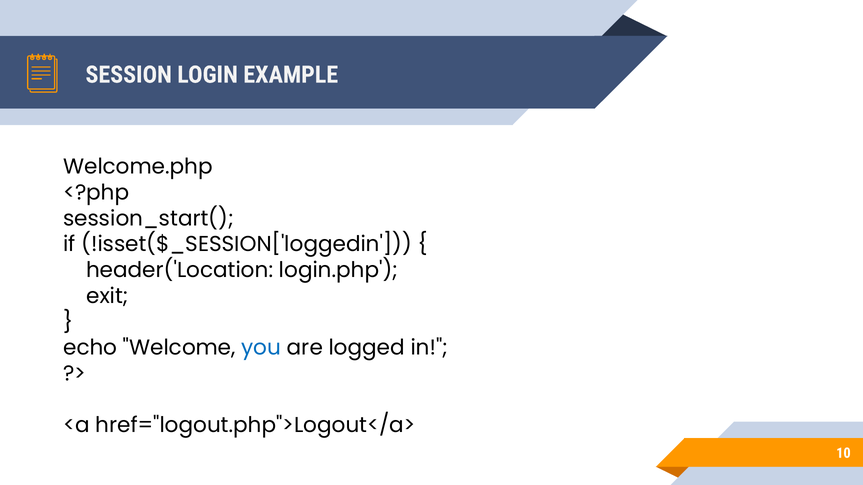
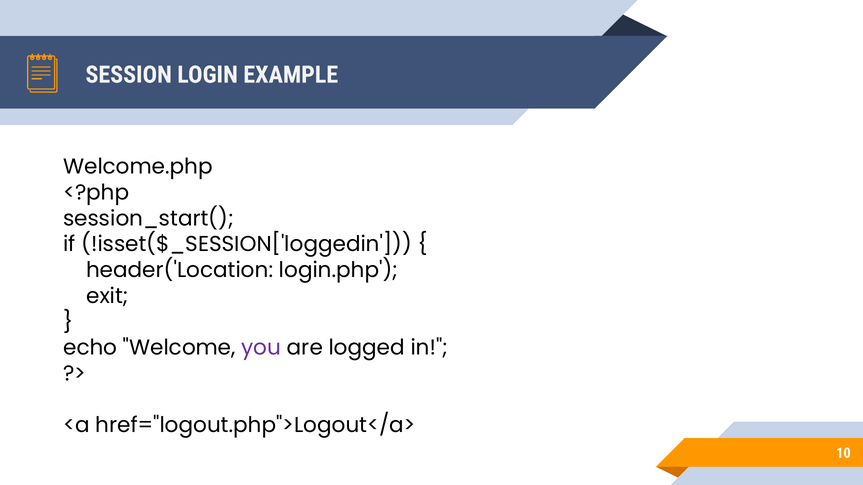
you colour: blue -> purple
